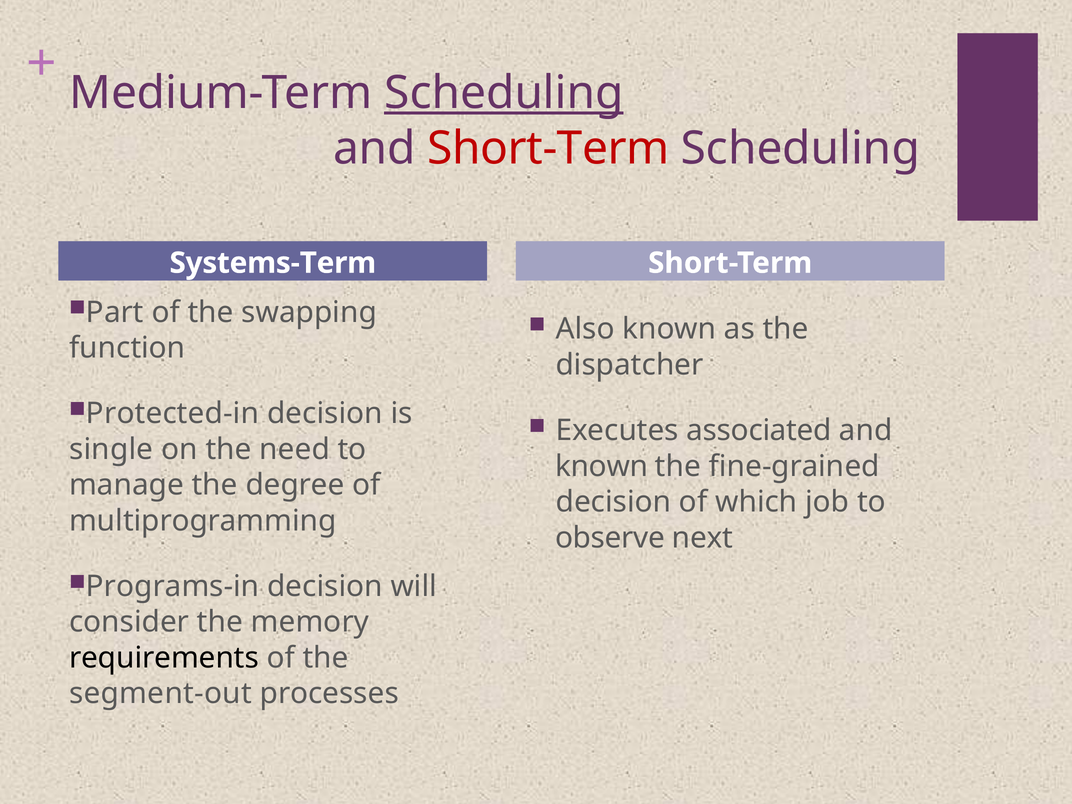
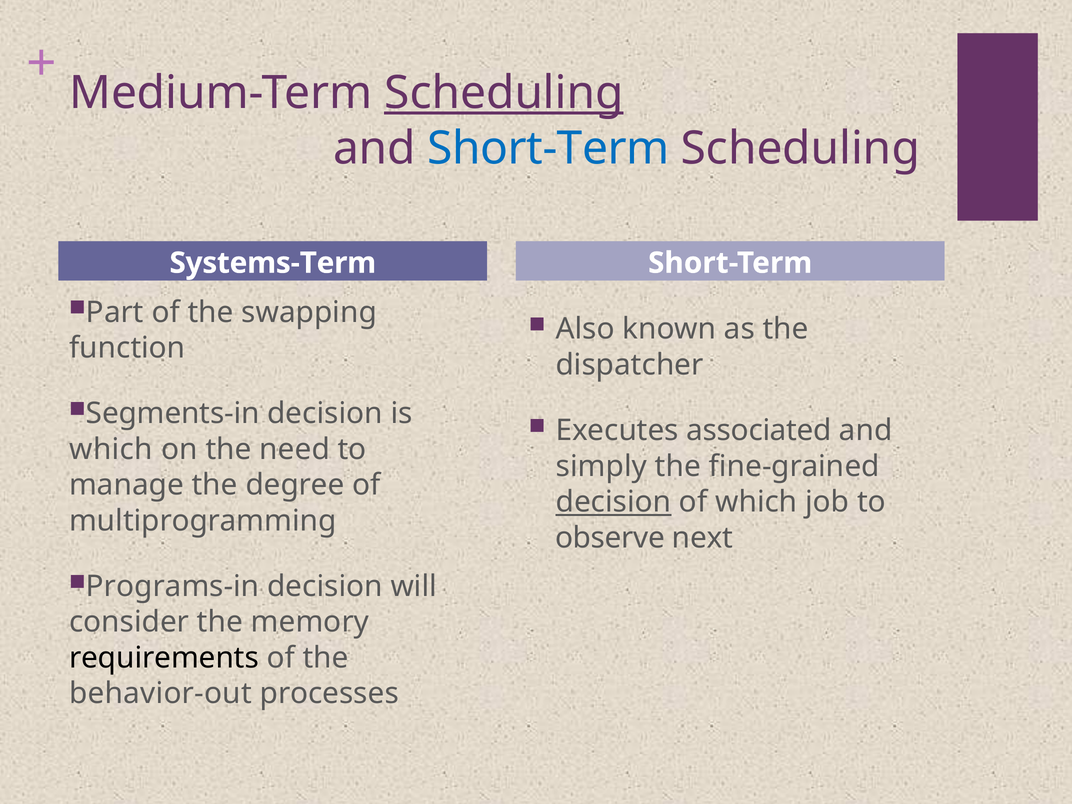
Short-Term at (548, 148) colour: red -> blue
Protected-in: Protected-in -> Segments-in
single at (111, 449): single -> which
known at (602, 466): known -> simply
decision at (613, 502) underline: none -> present
segment-out: segment-out -> behavior-out
